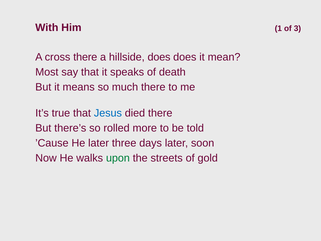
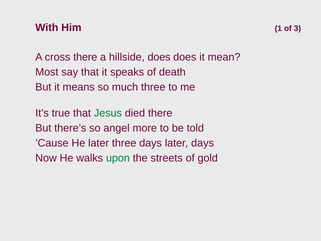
much there: there -> three
Jesus colour: blue -> green
rolled: rolled -> angel
later soon: soon -> days
